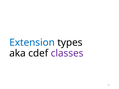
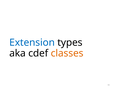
classes colour: purple -> orange
